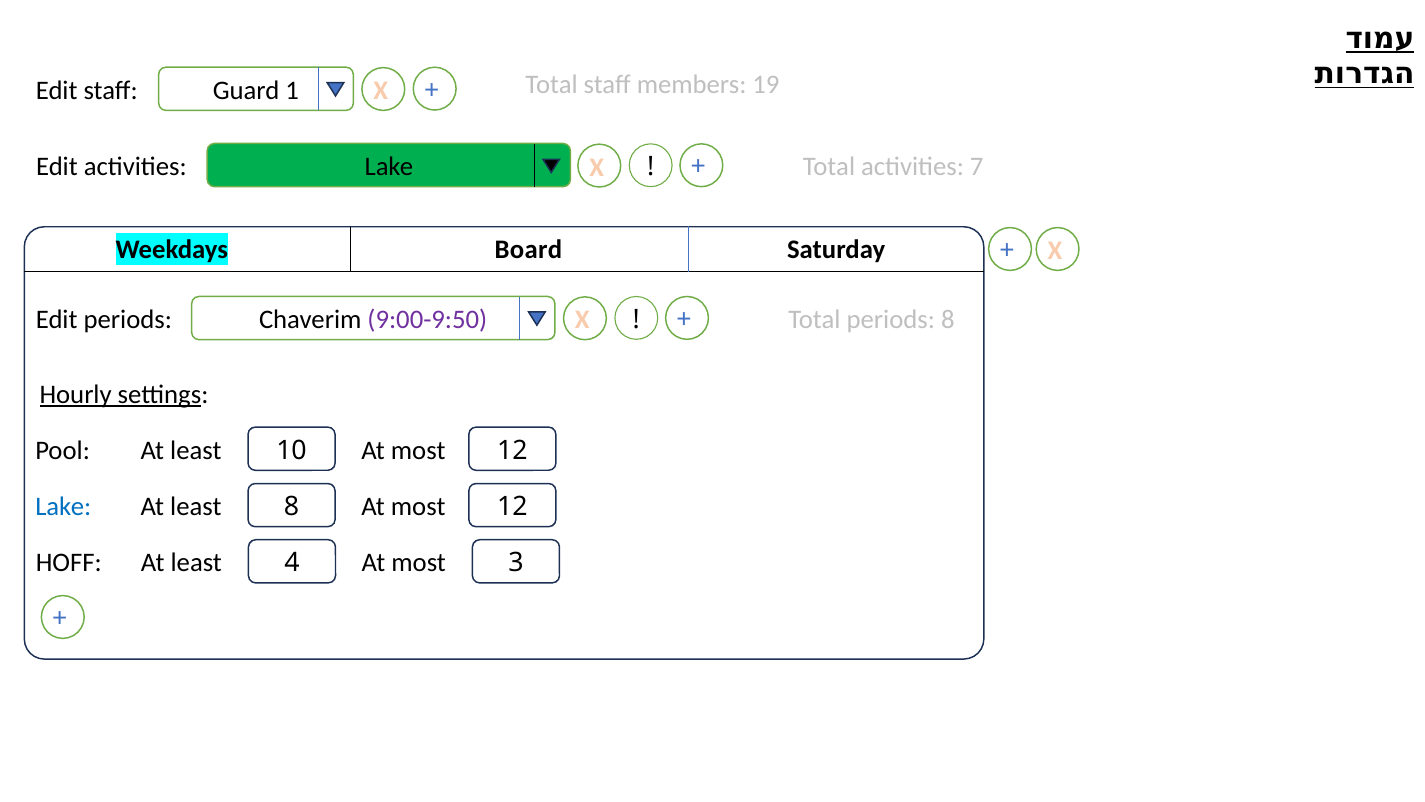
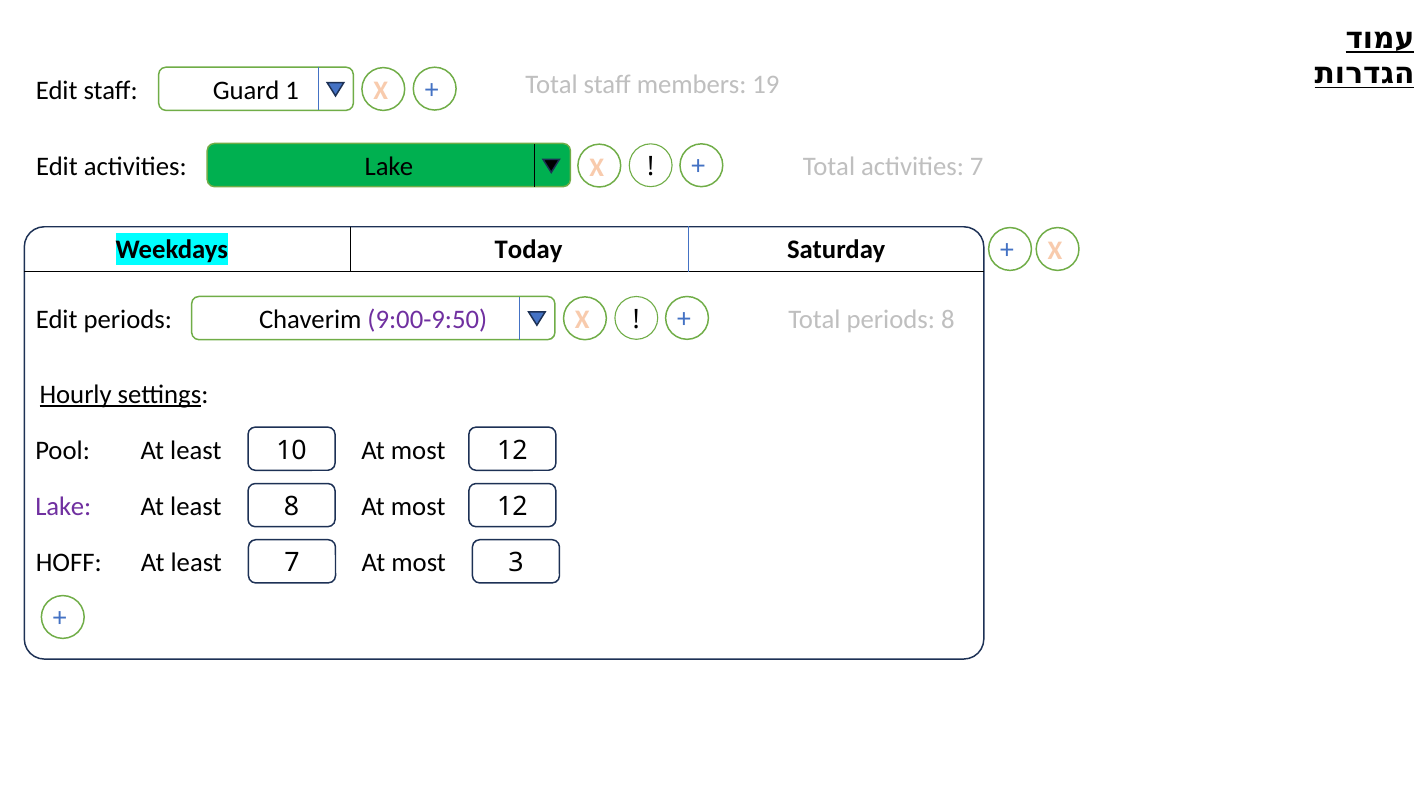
Board: Board -> Today
Lake at (63, 506) colour: blue -> purple
HOFF 4: 4 -> 7
